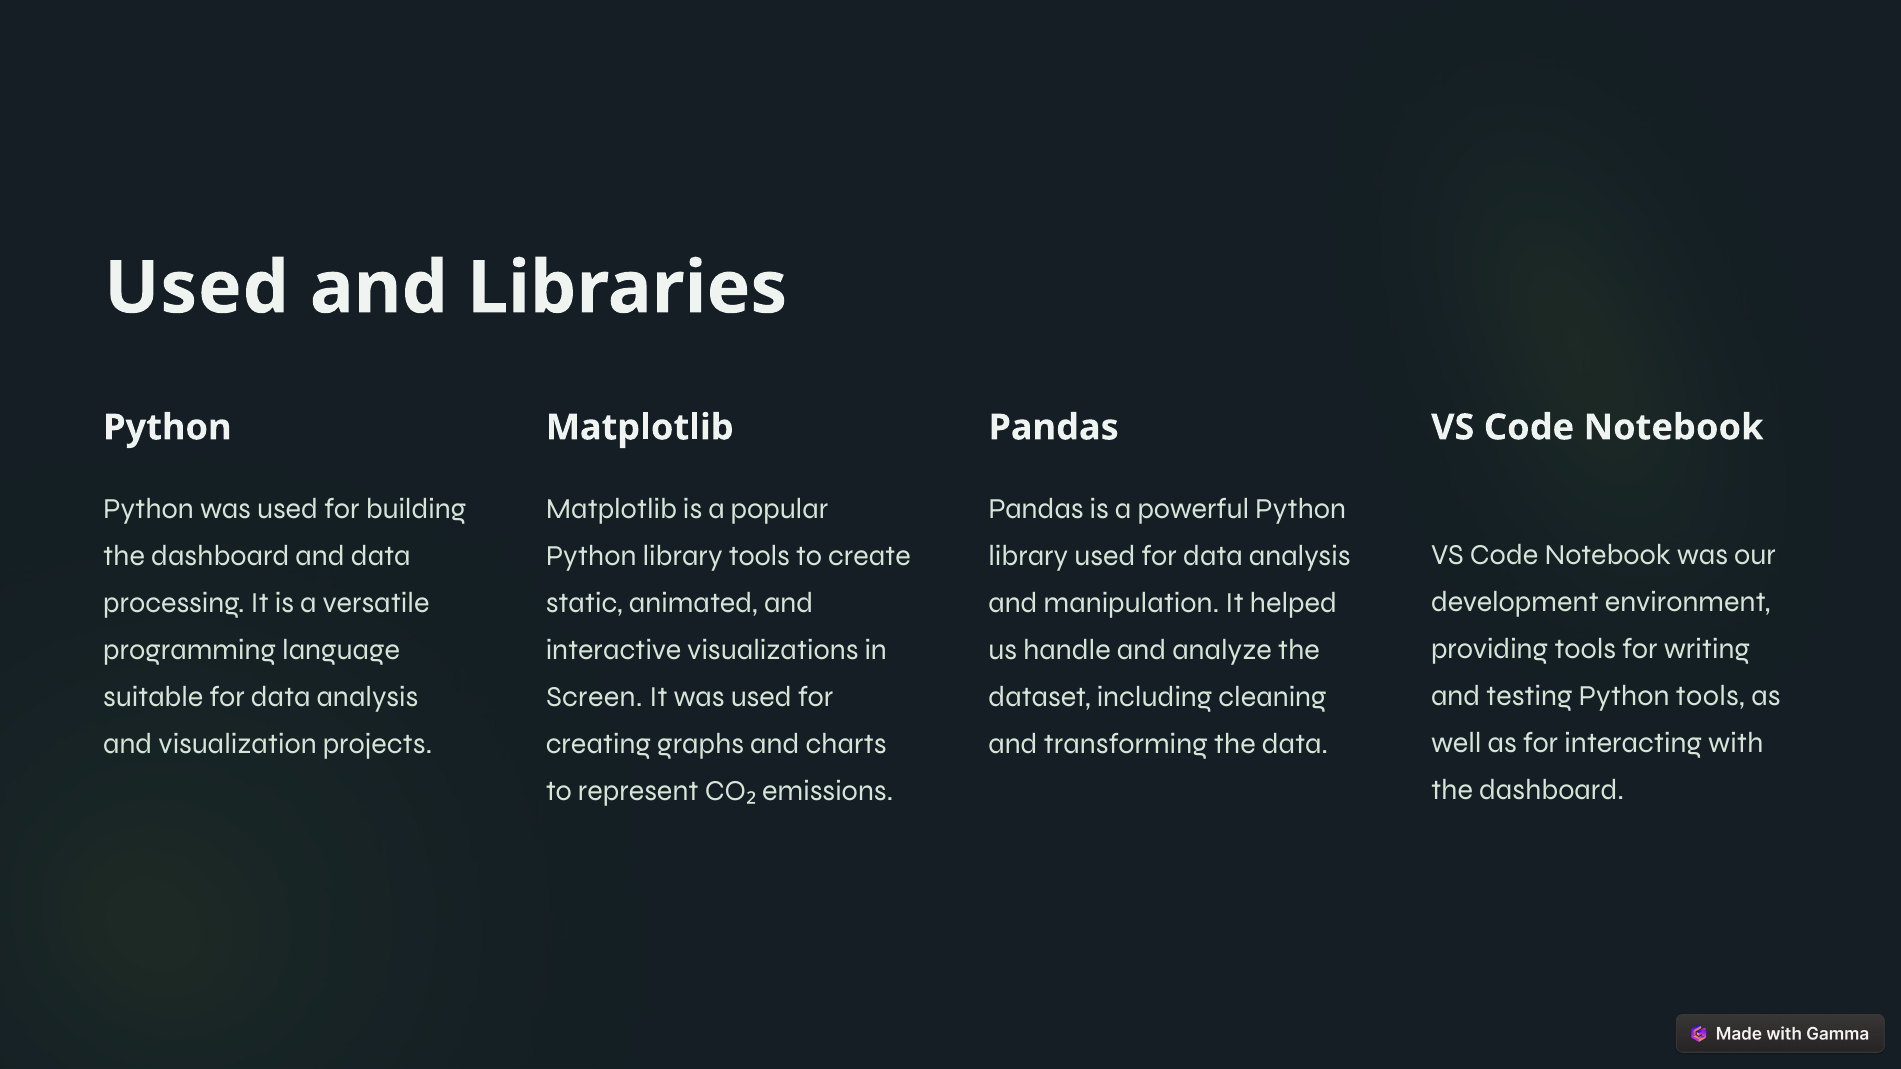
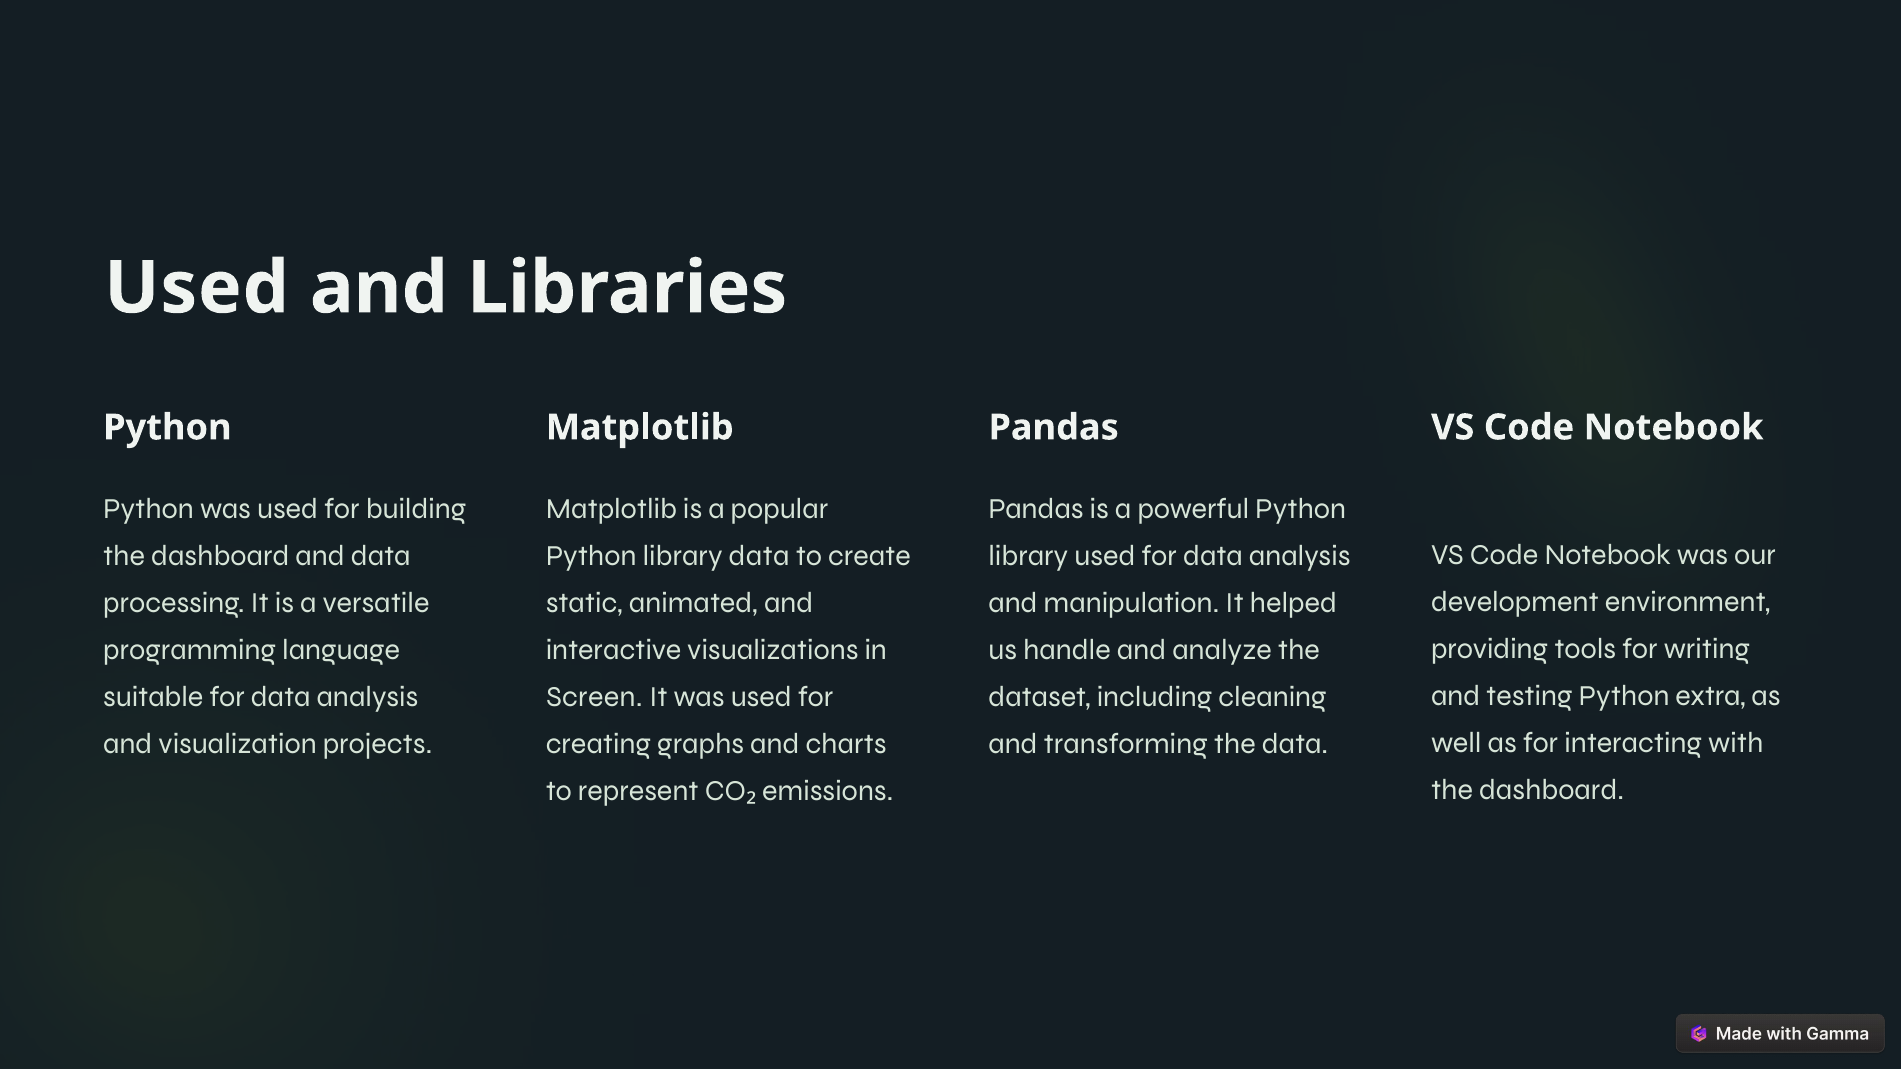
library tools: tools -> data
Python tools: tools -> extra
